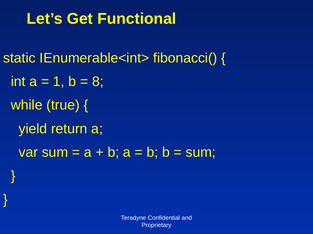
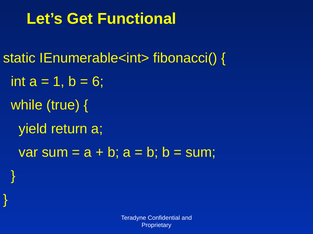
8: 8 -> 6
